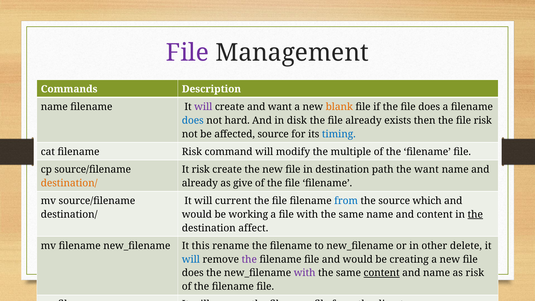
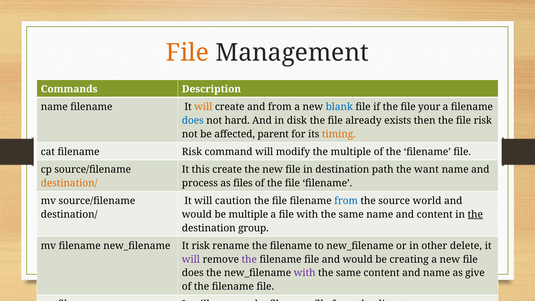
File at (187, 53) colour: purple -> orange
will at (203, 107) colour: purple -> orange
and want: want -> from
blank colour: orange -> blue
the file does: does -> your
affected source: source -> parent
timing colour: blue -> orange
It risk: risk -> this
already at (200, 183): already -> process
give: give -> files
current: current -> caution
which: which -> world
be working: working -> multiple
affect: affect -> group
It this: this -> risk
will at (191, 259) colour: blue -> purple
content at (382, 273) underline: present -> none
as risk: risk -> give
